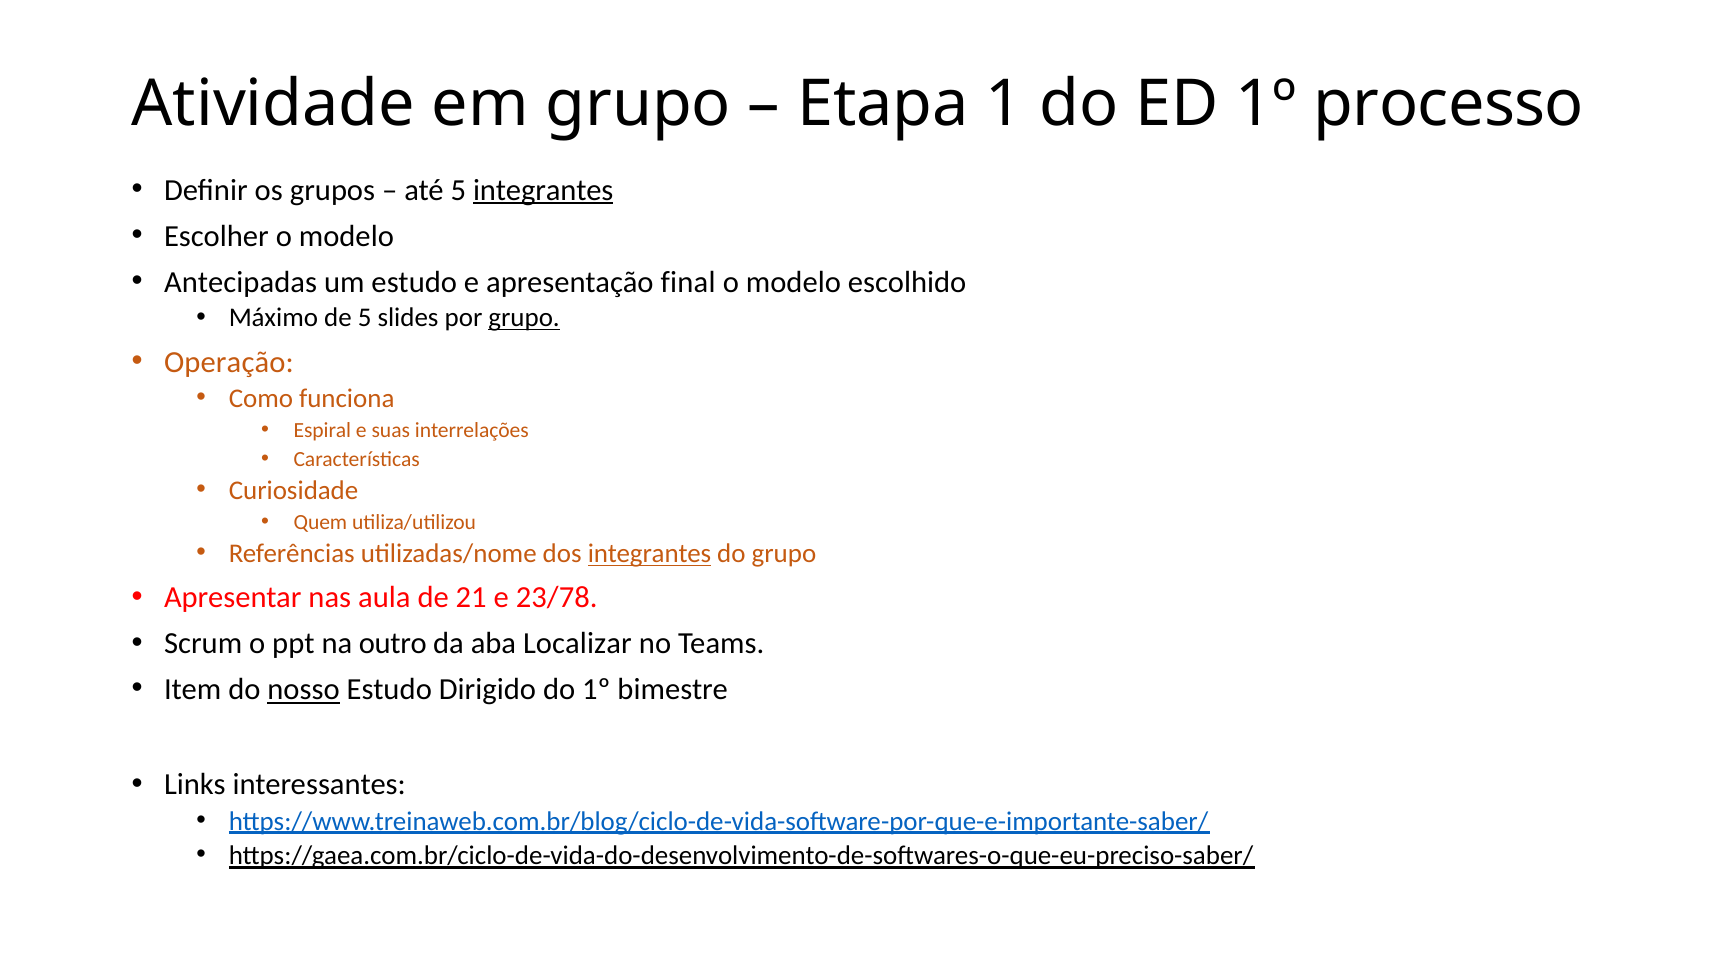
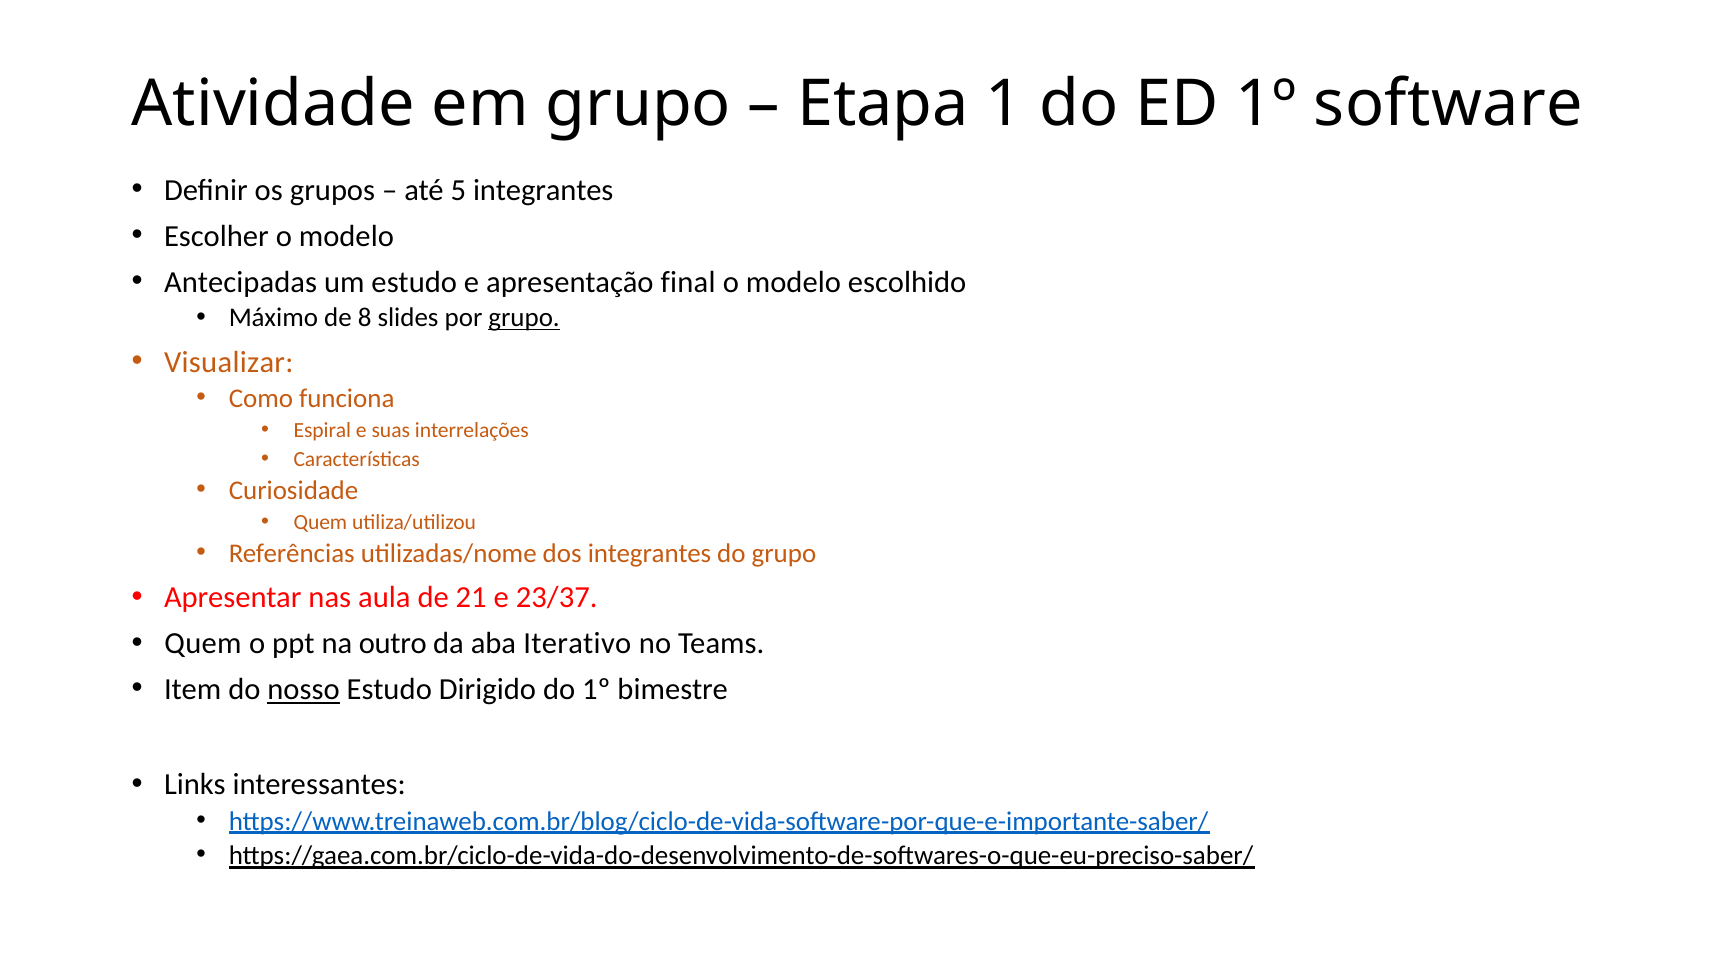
processo: processo -> software
integrantes at (543, 190) underline: present -> none
de 5: 5 -> 8
Operação: Operação -> Visualizar
integrantes at (650, 554) underline: present -> none
23/78: 23/78 -> 23/37
Scrum at (203, 644): Scrum -> Quem
Localizar: Localizar -> Iterativo
